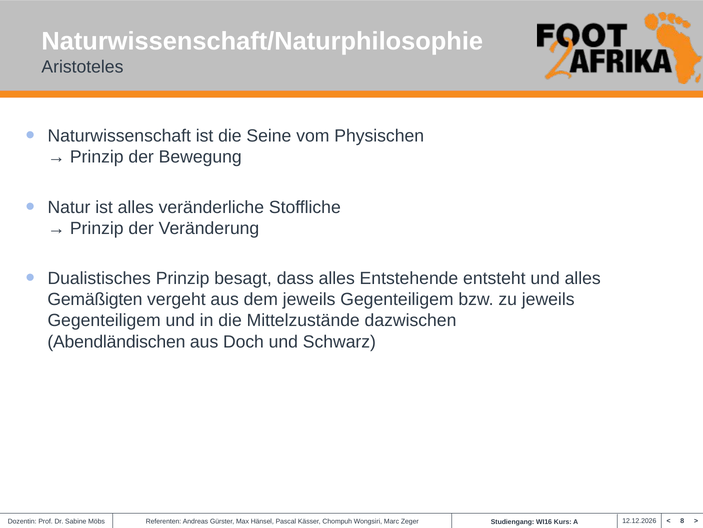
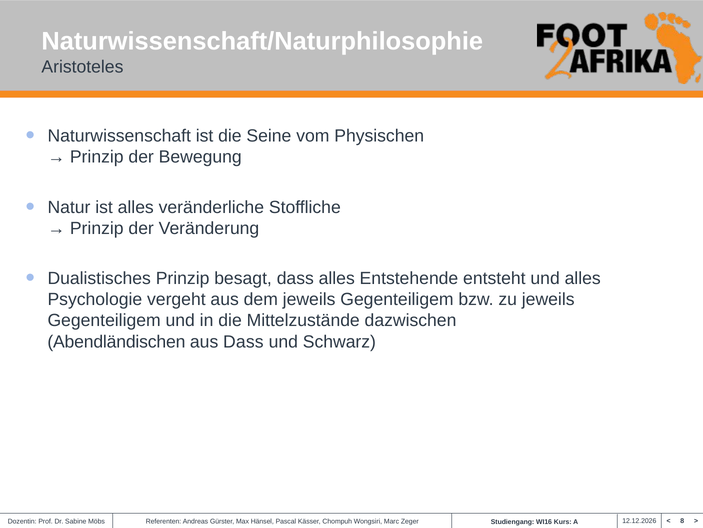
Gemäßigten: Gemäßigten -> Psychologie
aus Doch: Doch -> Dass
